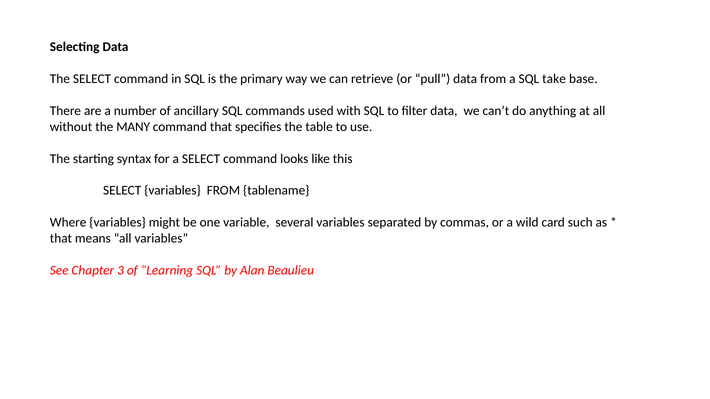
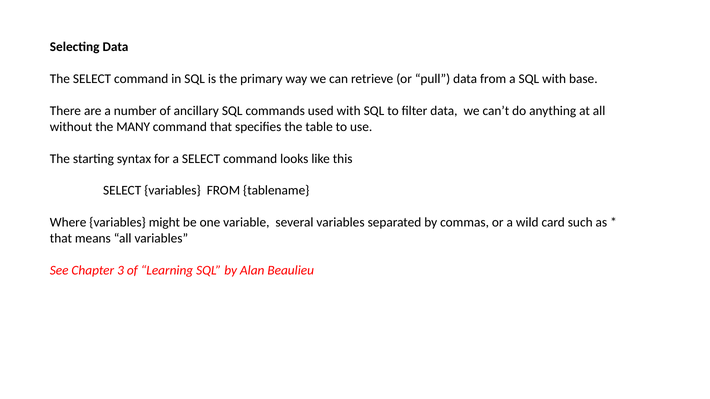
SQL take: take -> with
